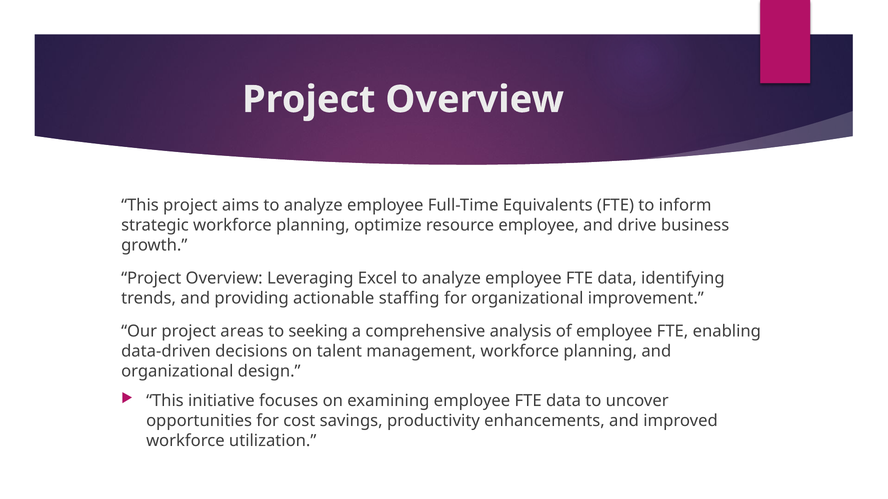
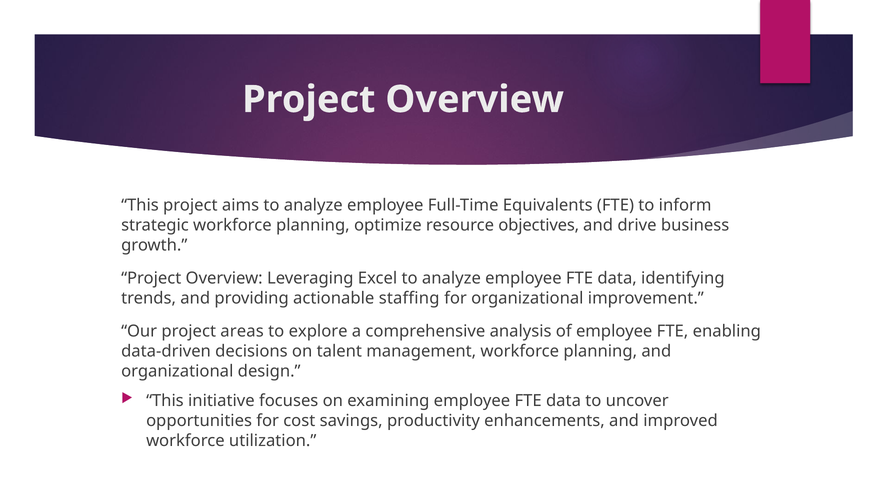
resource employee: employee -> objectives
seeking: seeking -> explore
